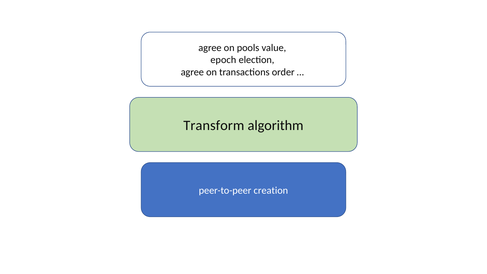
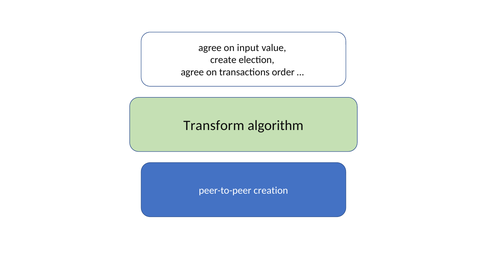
pools: pools -> input
epoch: epoch -> create
